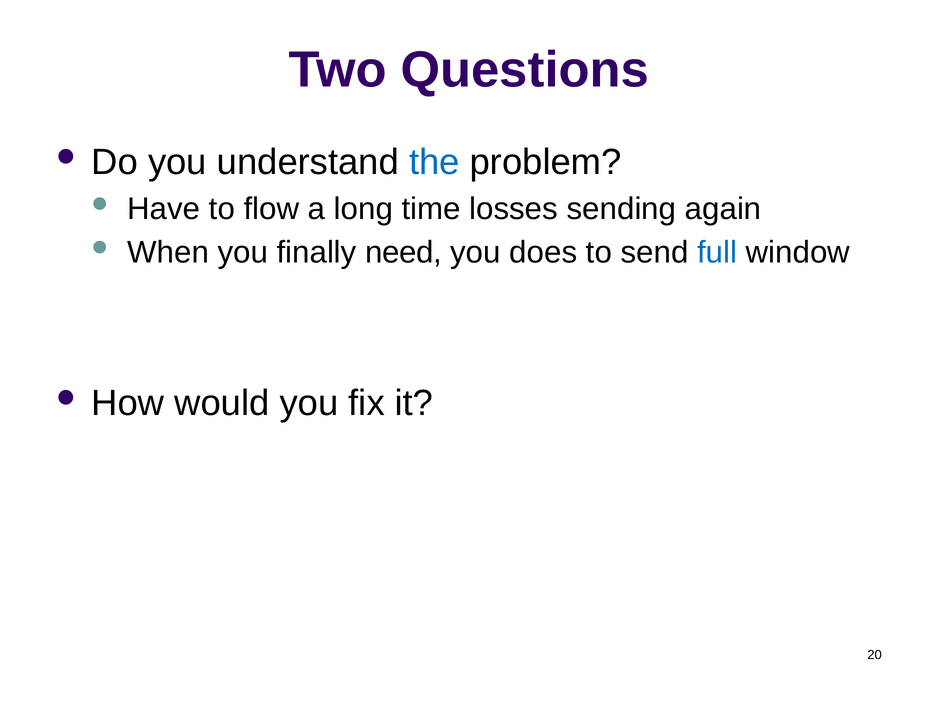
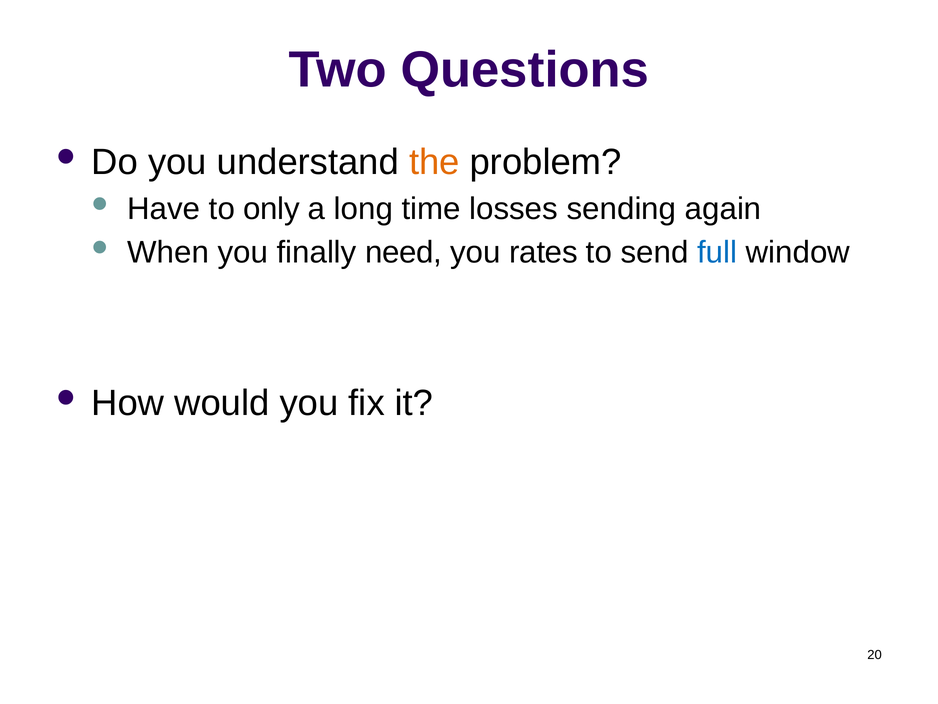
the colour: blue -> orange
flow: flow -> only
does: does -> rates
